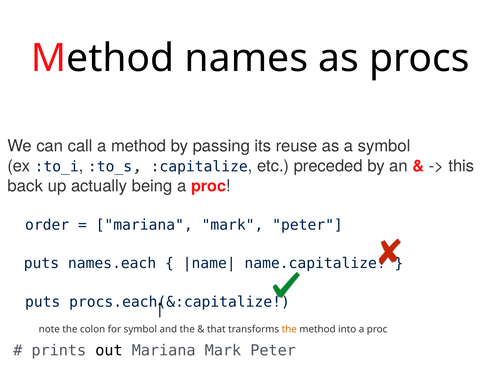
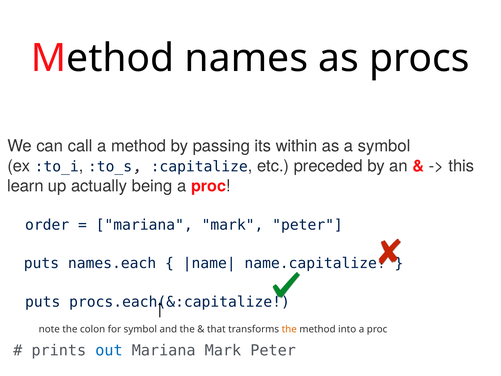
reuse: reuse -> within
back: back -> learn
out colour: black -> blue
